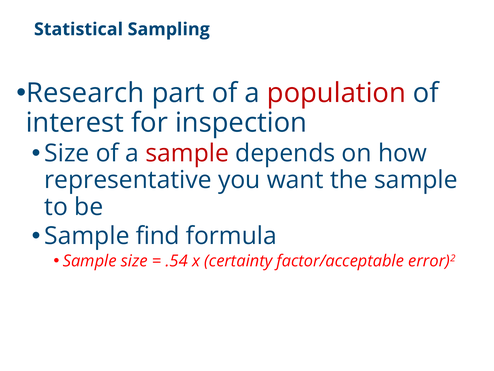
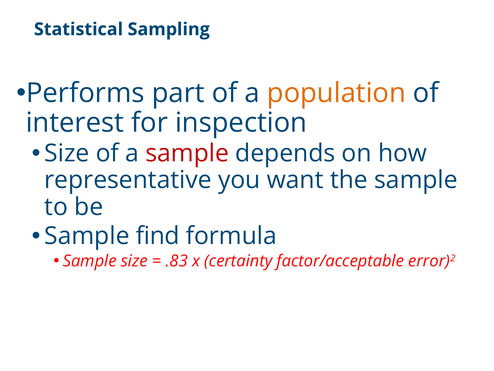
Research: Research -> Performs
population colour: red -> orange
.54: .54 -> .83
